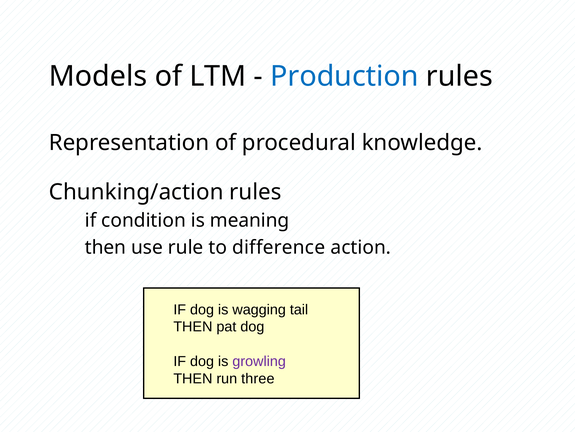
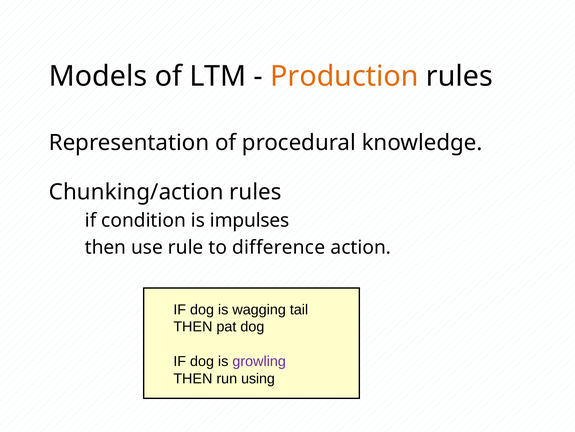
Production colour: blue -> orange
meaning: meaning -> impulses
three: three -> using
